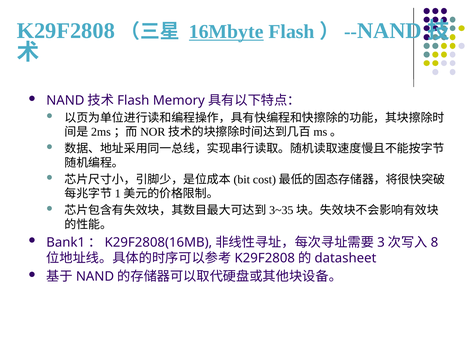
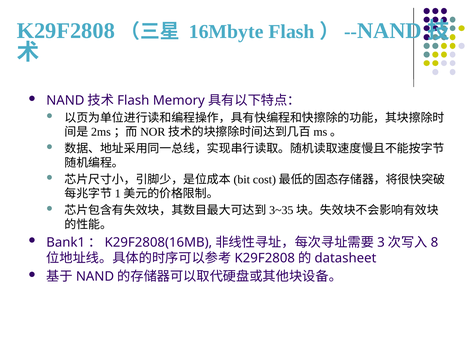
16Mbyte underline: present -> none
